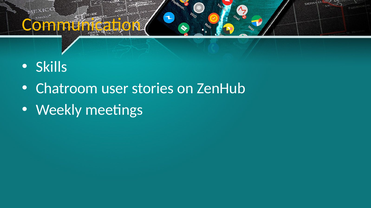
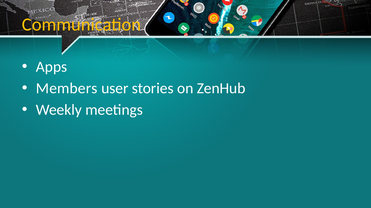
Skills: Skills -> Apps
Chatroom: Chatroom -> Members
